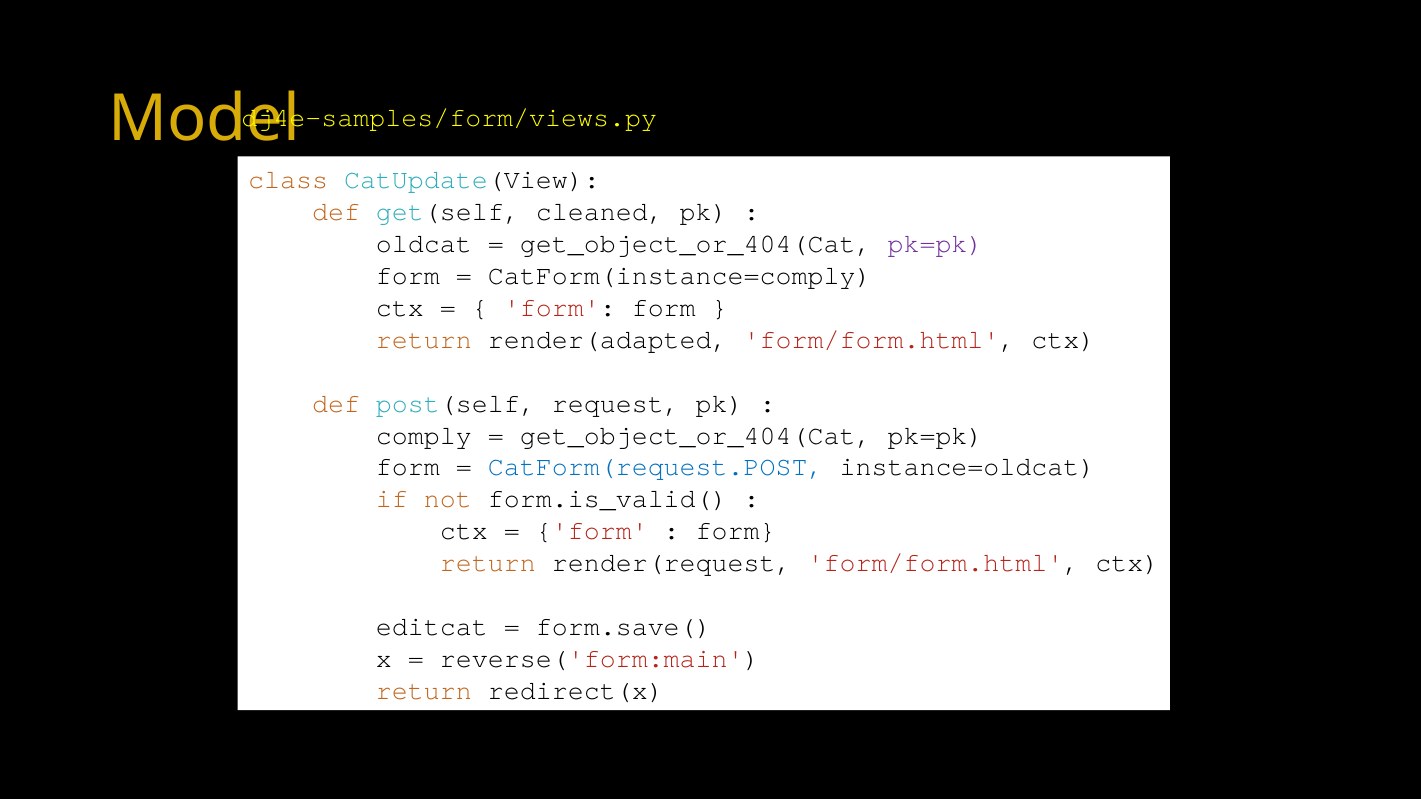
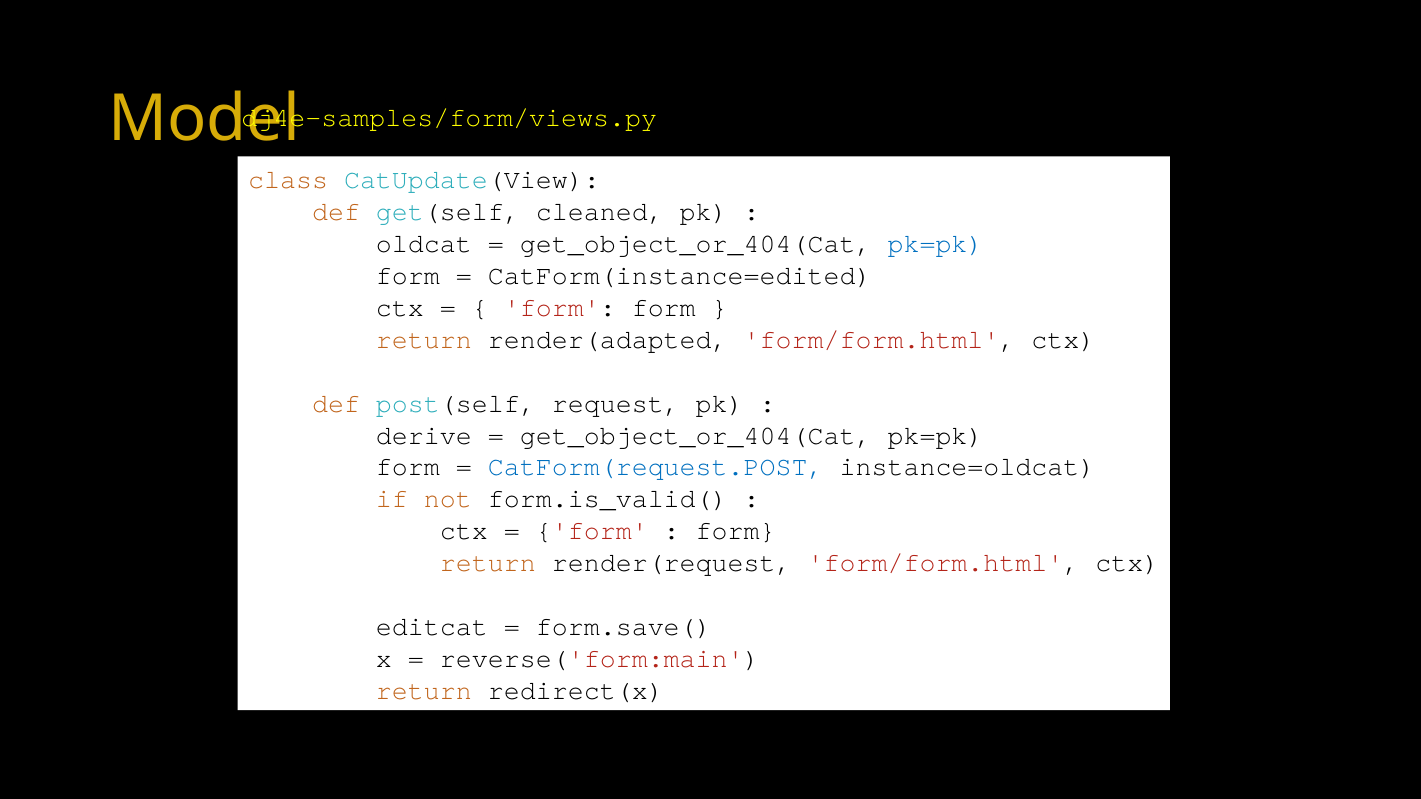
pk=pk at (936, 244) colour: purple -> blue
CatForm(instance=comply: CatForm(instance=comply -> CatForm(instance=edited
comply: comply -> derive
